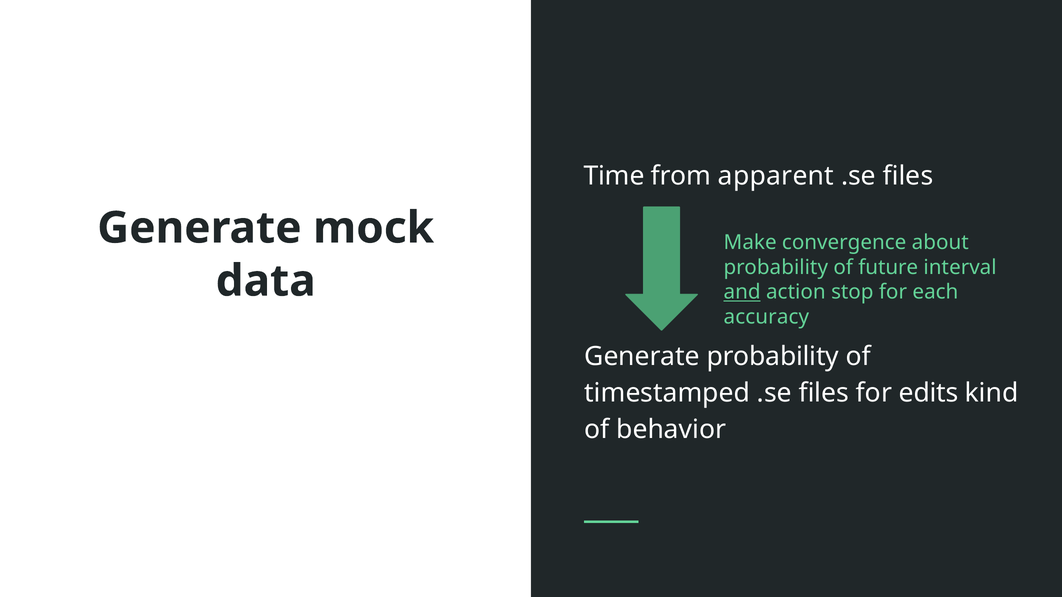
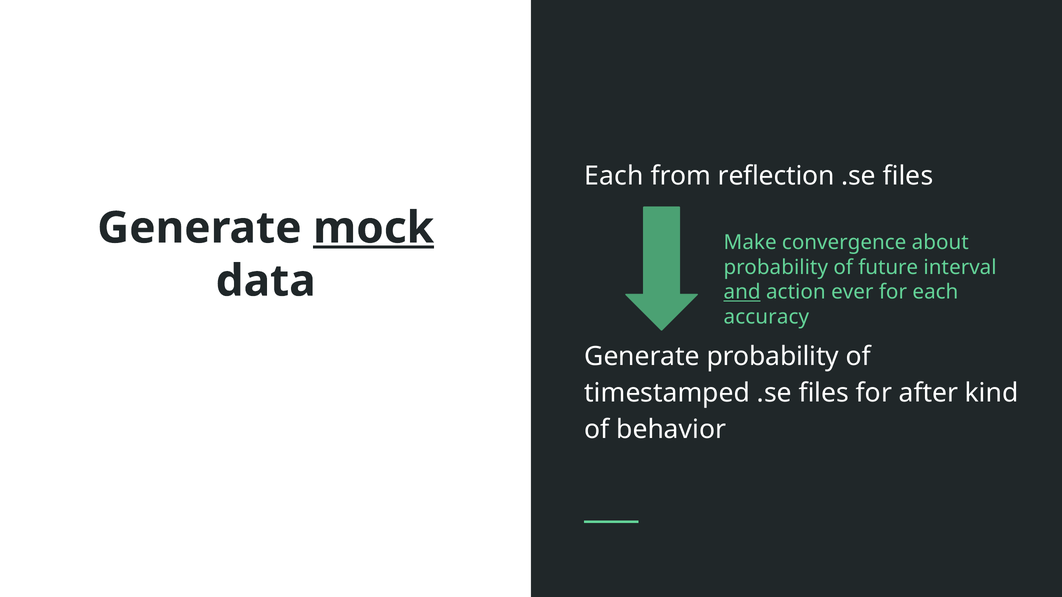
Time at (614, 176): Time -> Each
apparent: apparent -> reflection
mock underline: none -> present
stop: stop -> ever
edits: edits -> after
